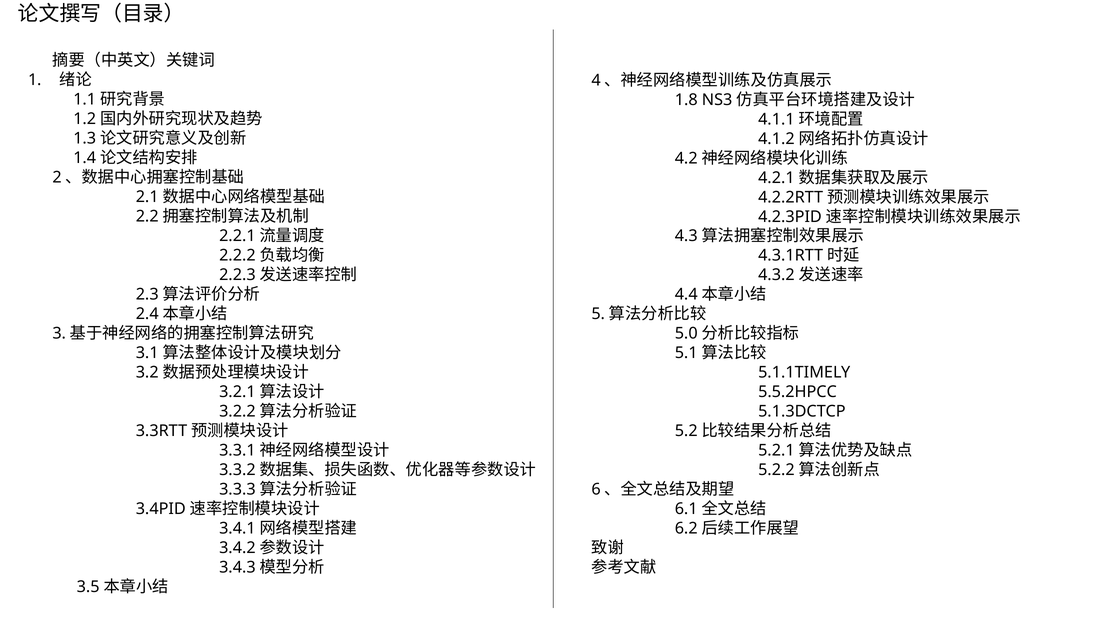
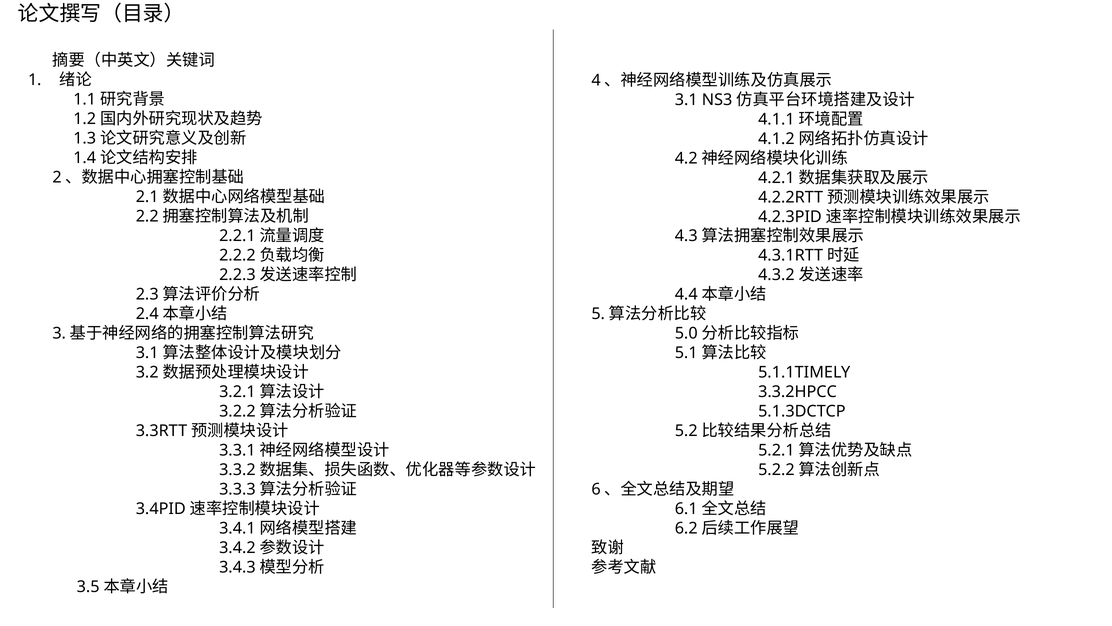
1.8: 1.8 -> 3.1
5.5.2HPCC: 5.5.2HPCC -> 3.3.2HPCC
